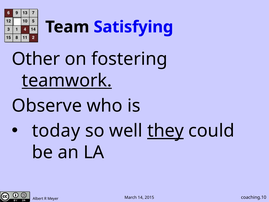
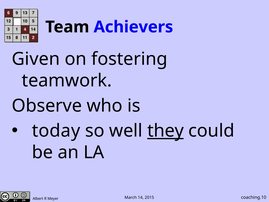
Satisfying: Satisfying -> Achievers
Other: Other -> Given
teamwork underline: present -> none
